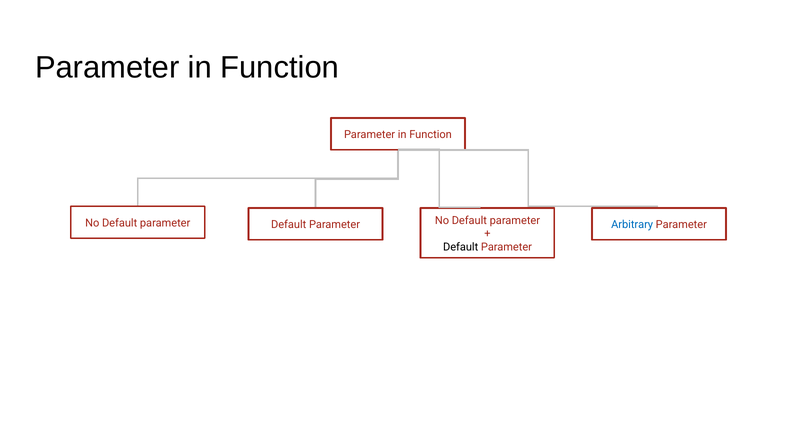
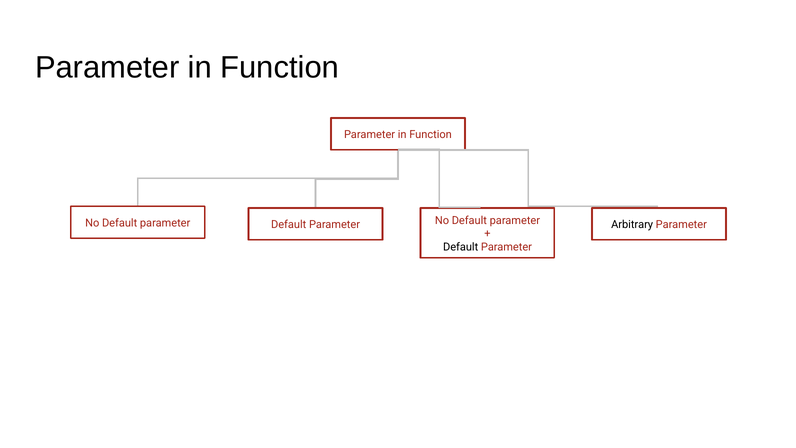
Arbitrary colour: blue -> black
